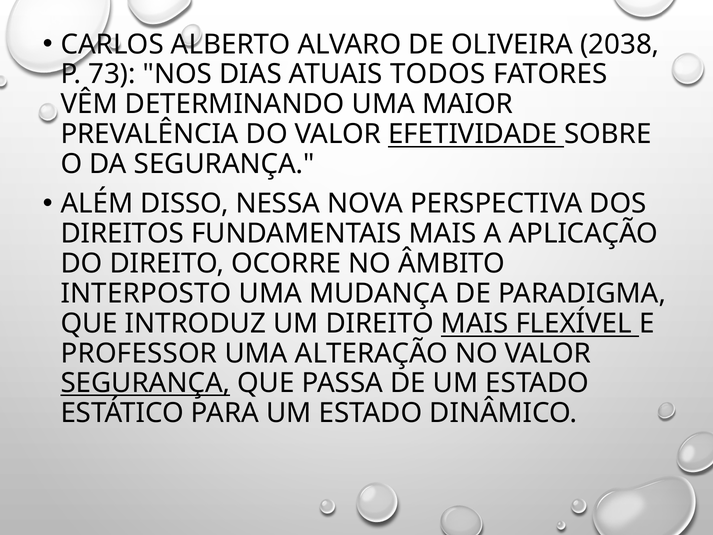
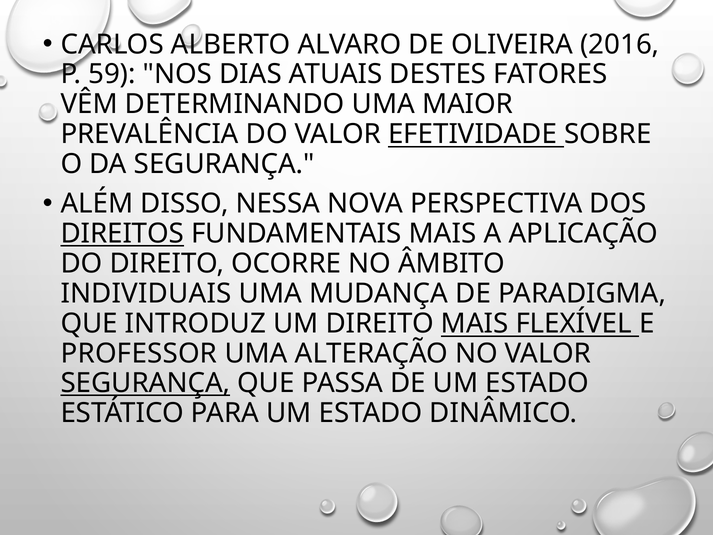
2038: 2038 -> 2016
73: 73 -> 59
TODOS: TODOS -> DESTES
DIREITOS underline: none -> present
INTERPOSTO: INTERPOSTO -> INDIVIDUAIS
